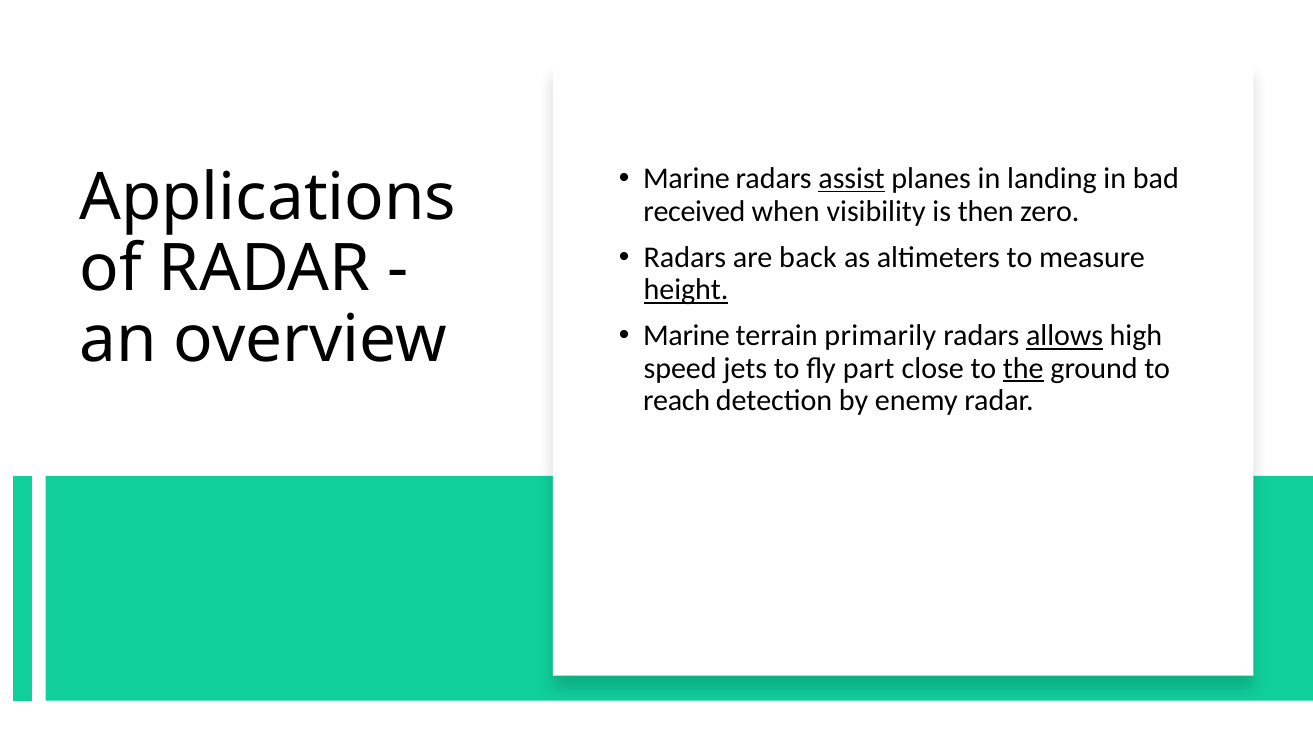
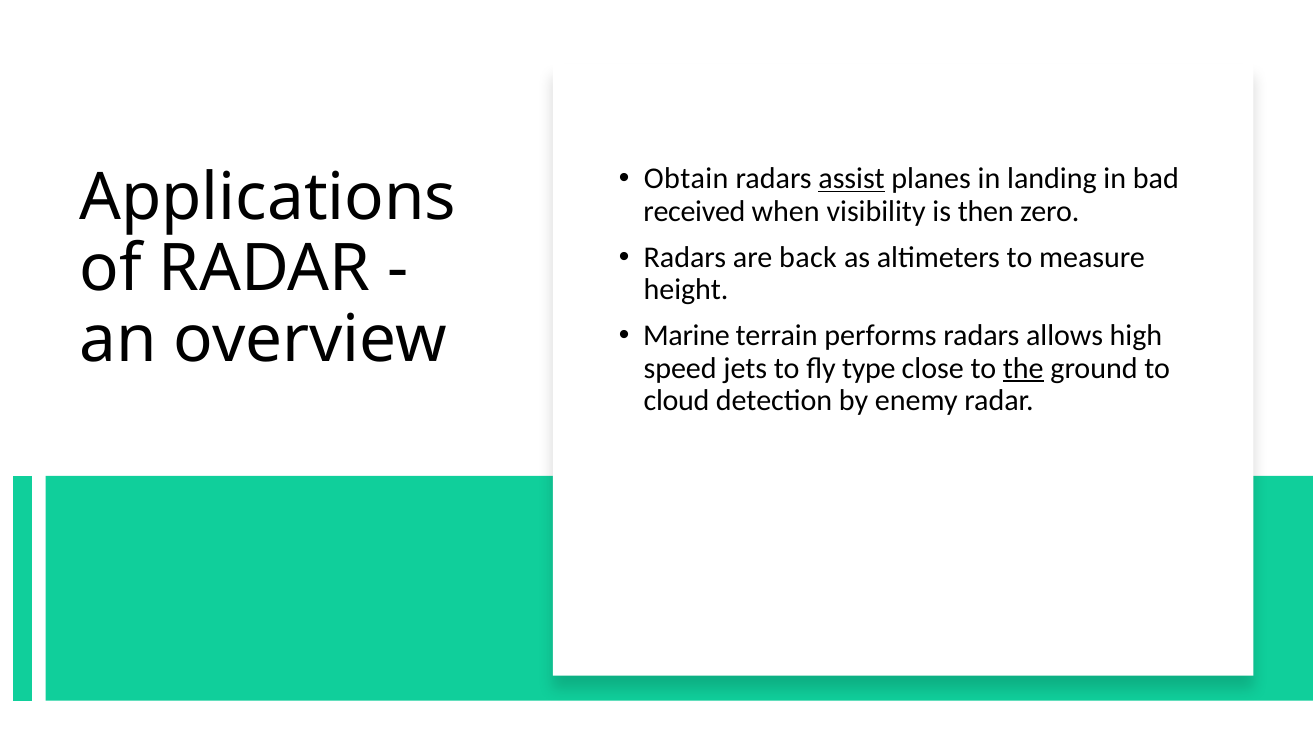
Marine at (686, 179): Marine -> Obtain
height underline: present -> none
primarily: primarily -> performs
allows underline: present -> none
part: part -> type
reach: reach -> cloud
